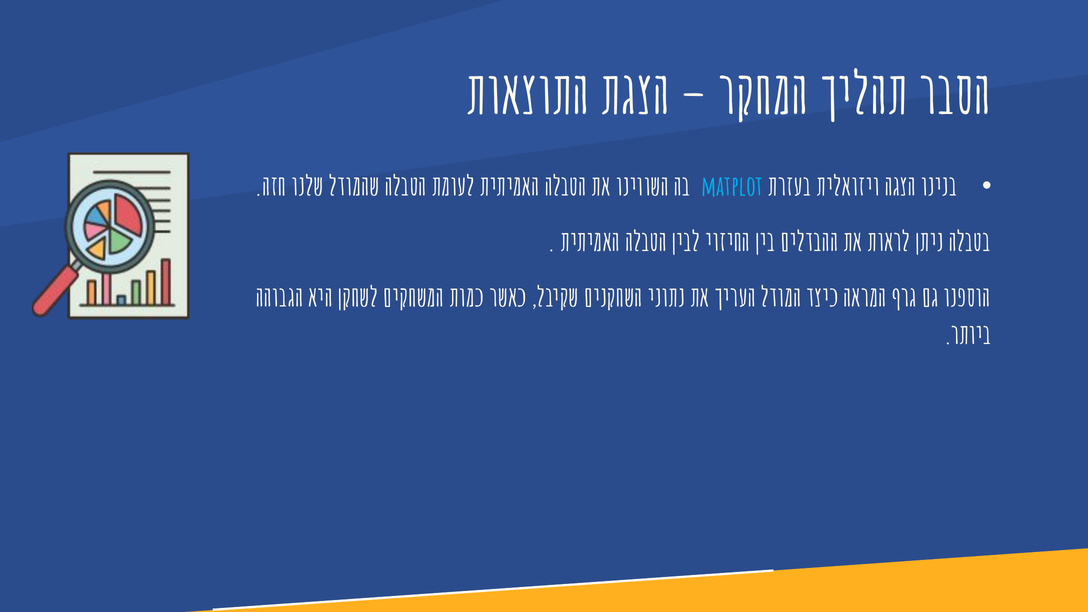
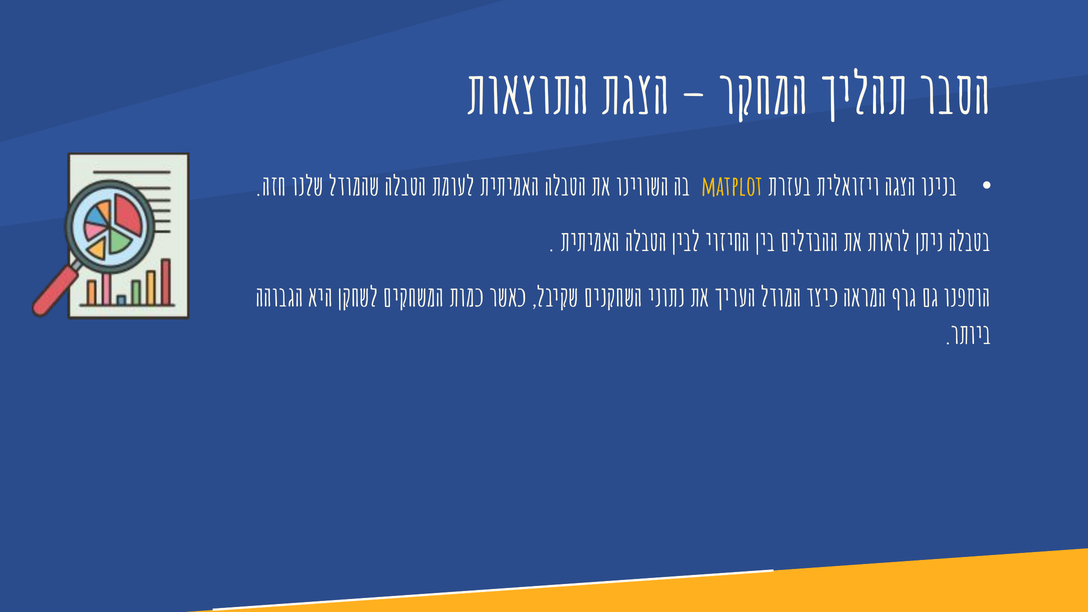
matplot colour: light blue -> yellow
